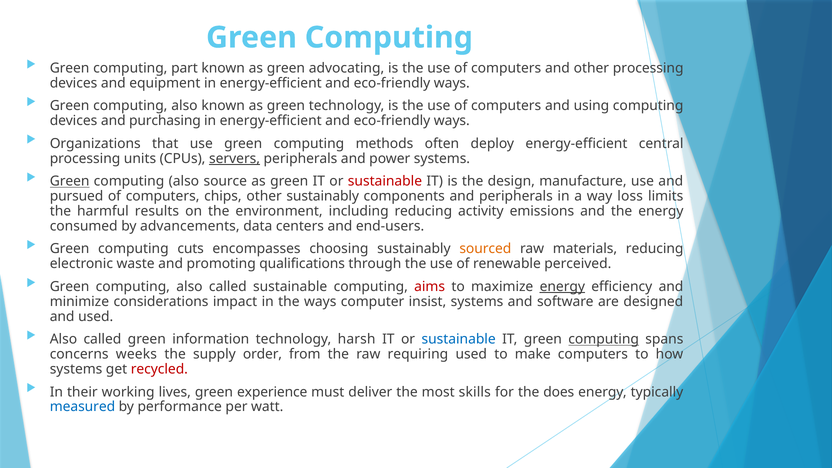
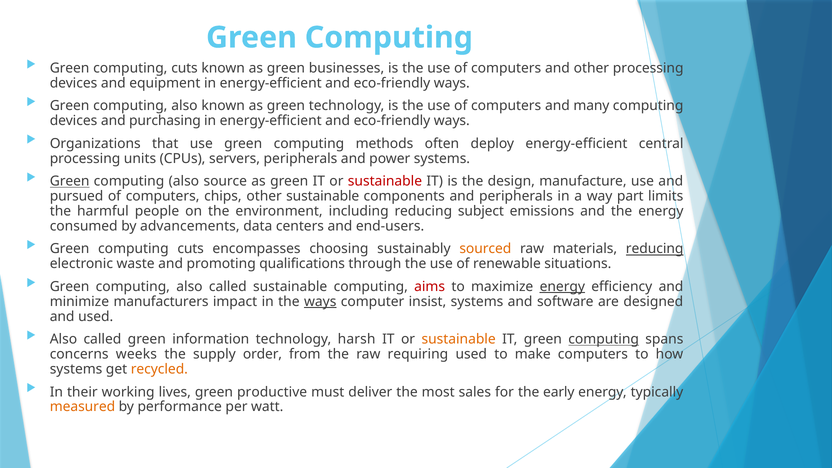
part at (185, 68): part -> cuts
advocating: advocating -> businesses
using: using -> many
servers underline: present -> none
other sustainably: sustainably -> sustainable
loss: loss -> part
results: results -> people
activity: activity -> subject
reducing at (655, 249) underline: none -> present
perceived: perceived -> situations
considerations: considerations -> manufacturers
ways at (320, 302) underline: none -> present
sustainable at (459, 339) colour: blue -> orange
recycled colour: red -> orange
experience: experience -> productive
skills: skills -> sales
does: does -> early
measured colour: blue -> orange
